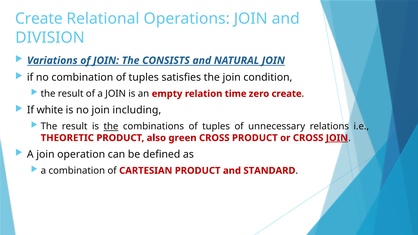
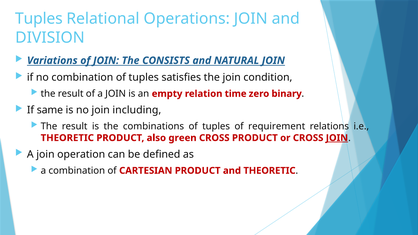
Create at (39, 19): Create -> Tuples
zero create: create -> binary
white: white -> same
the at (111, 126) underline: present -> none
unnecessary: unnecessary -> requirement
and STANDARD: STANDARD -> THEORETIC
